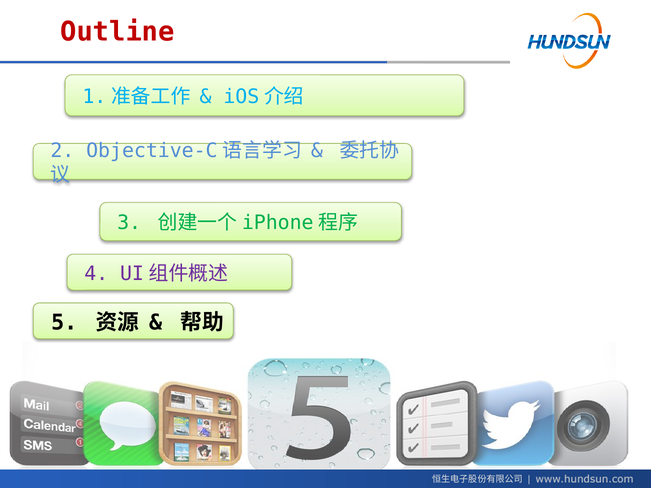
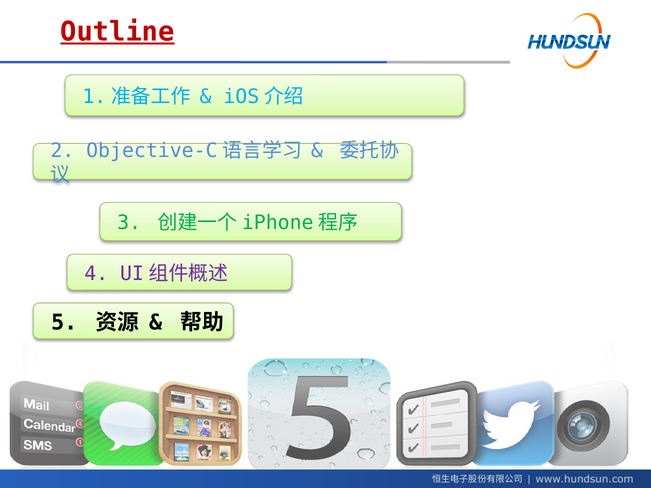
Outline underline: none -> present
